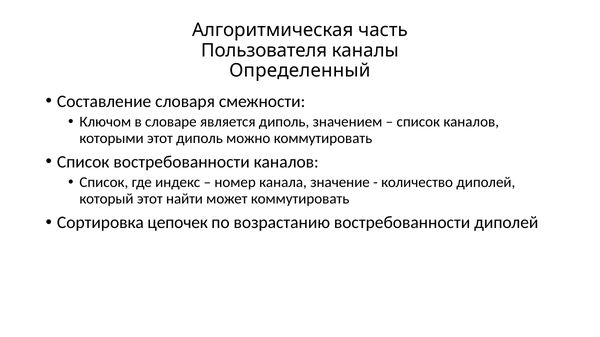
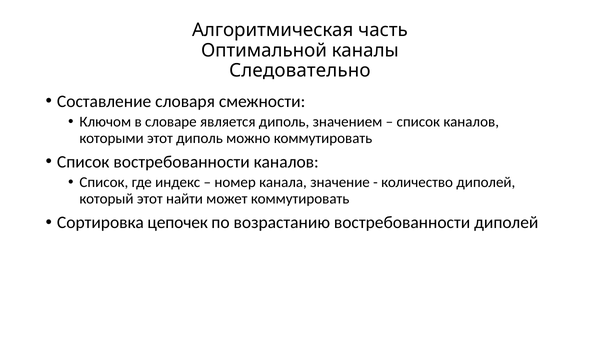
Пользователя: Пользователя -> Оптимальной
Определенный: Определенный -> Следовательно
